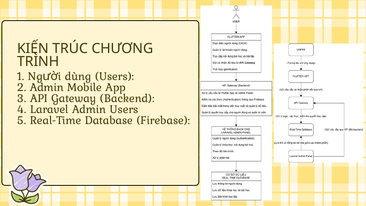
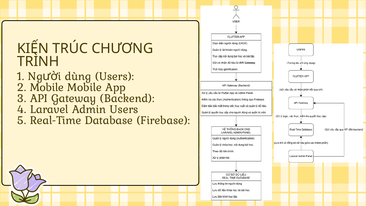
2 Admin: Admin -> Mobile
